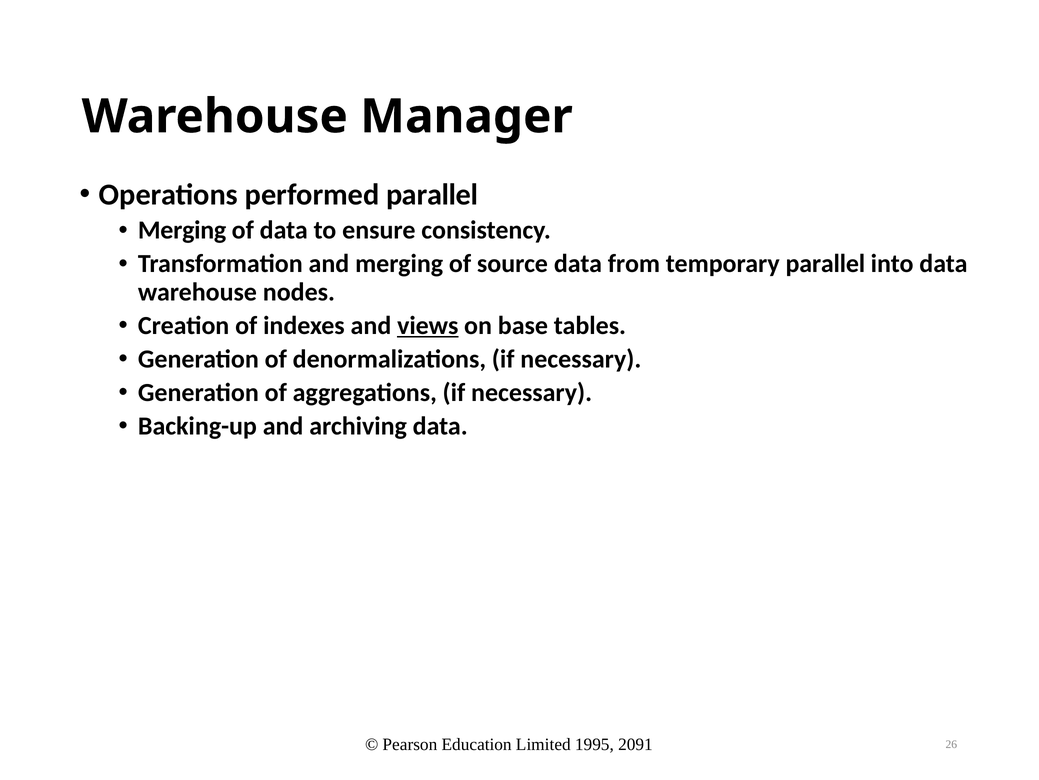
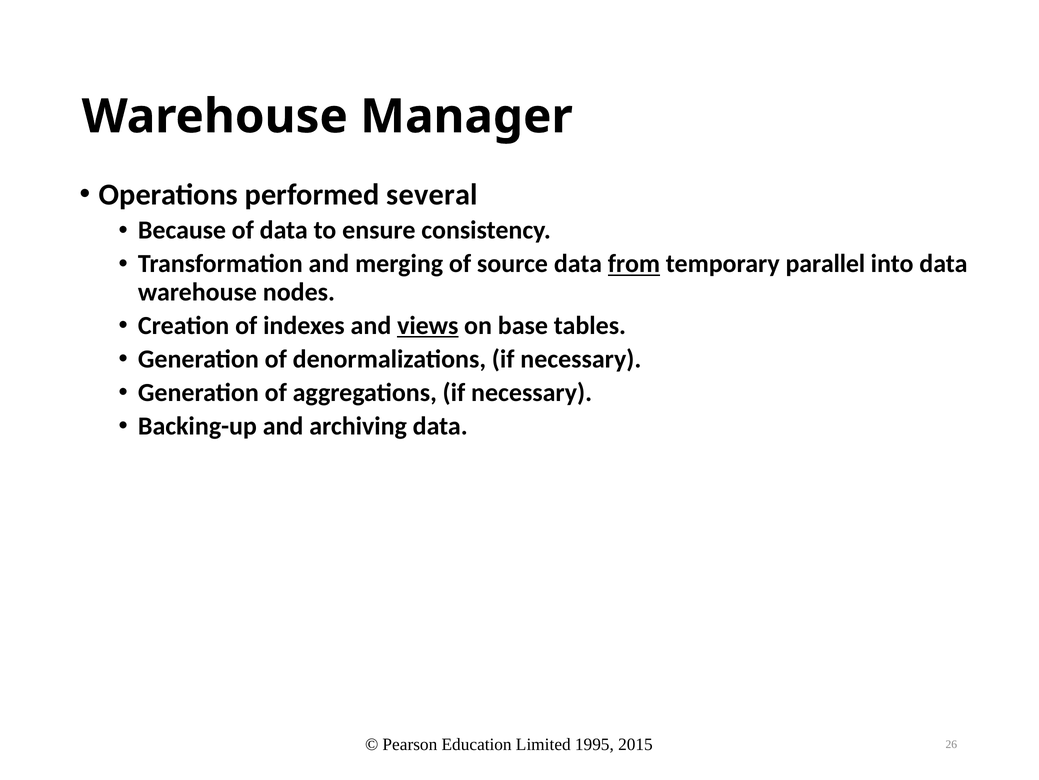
performed parallel: parallel -> several
Merging at (182, 230): Merging -> Because
from underline: none -> present
2091: 2091 -> 2015
